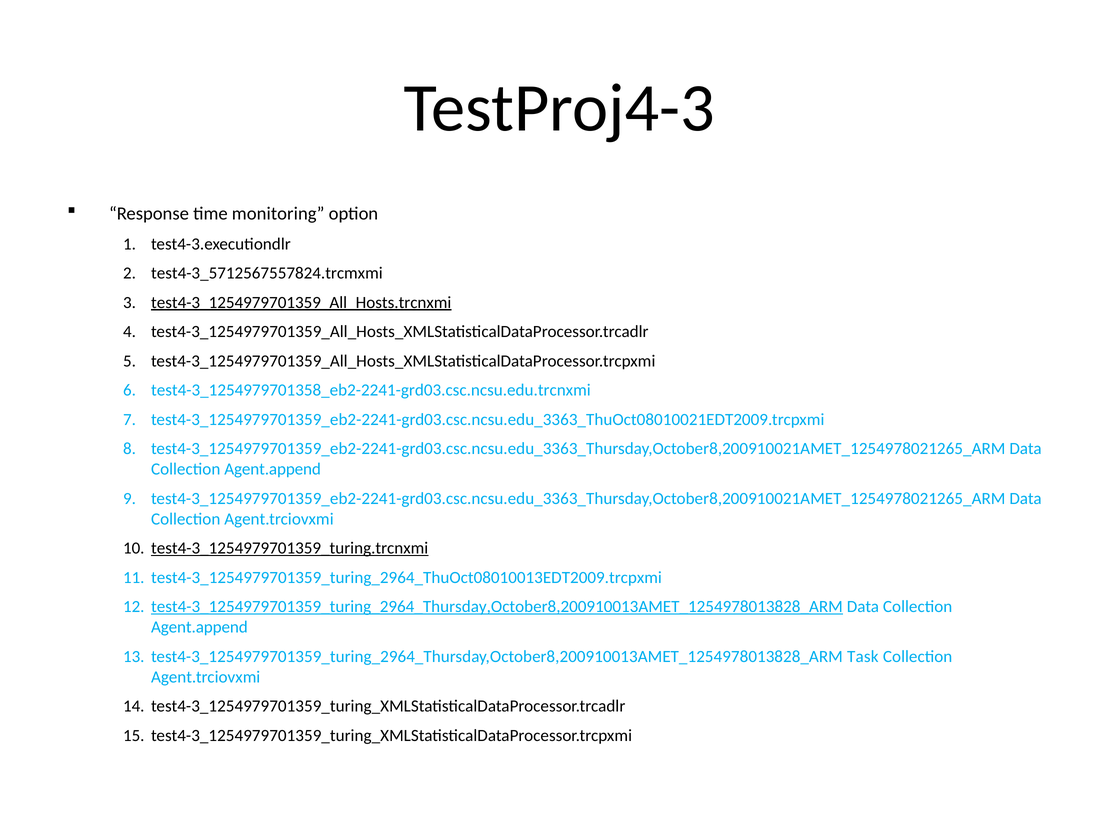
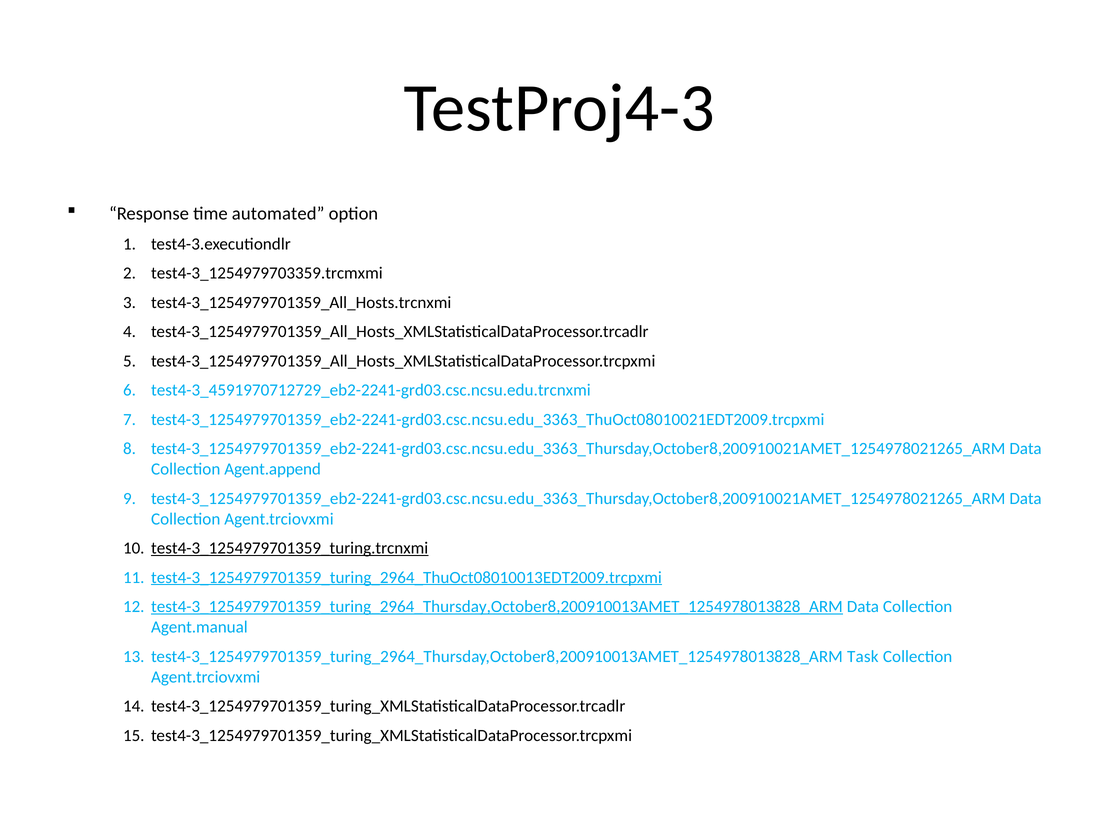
monitoring: monitoring -> automated
test4-3_5712567557824.trcmxmi: test4-3_5712567557824.trcmxmi -> test4-3_1254979703359.trcmxmi
test4-3_1254979701359_All_Hosts.trcnxmi underline: present -> none
test4-3_1254979701358_eb2-2241-grd03.csc.ncsu.edu.trcnxmi: test4-3_1254979701358_eb2-2241-grd03.csc.ncsu.edu.trcnxmi -> test4-3_4591970712729_eb2-2241-grd03.csc.ncsu.edu.trcnxmi
test4-3_1254979701359_turing_2964_ThuOct08010013EDT2009.trcpxmi underline: none -> present
Agent.append at (199, 627): Agent.append -> Agent.manual
